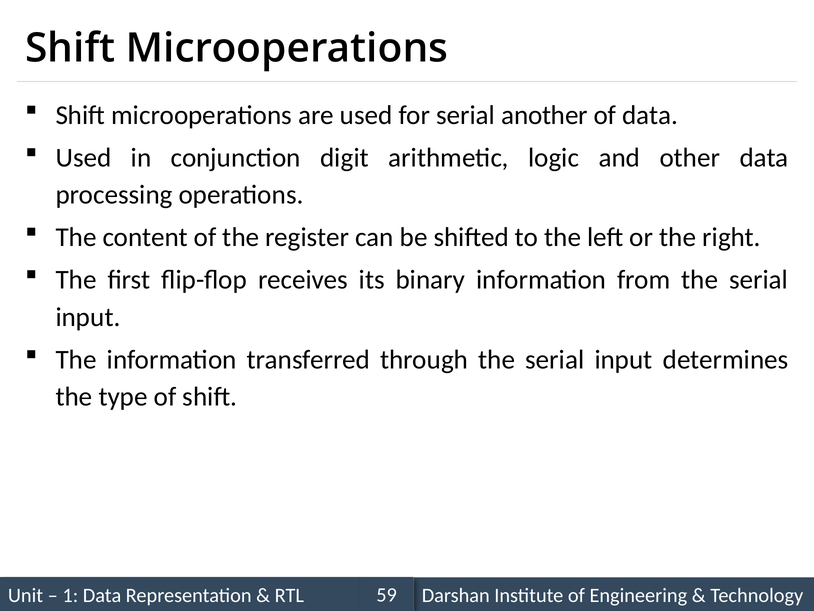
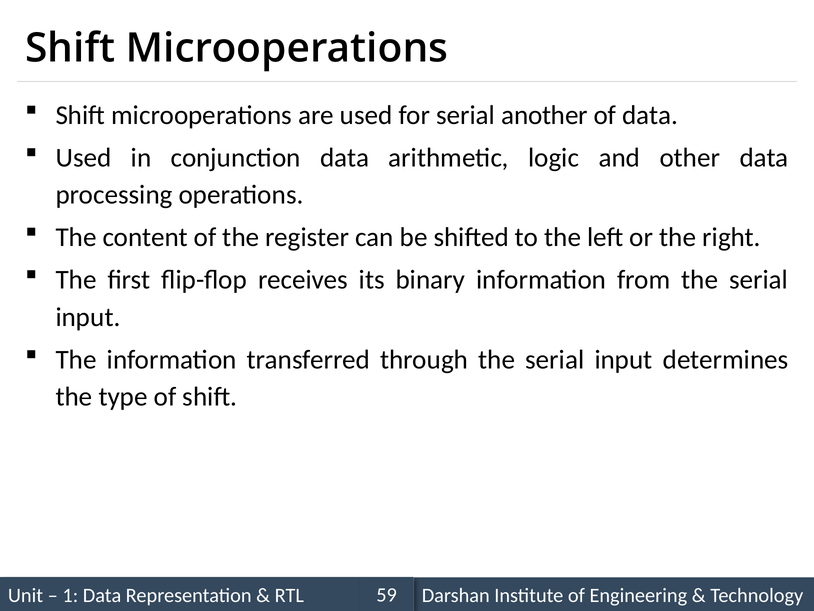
conjunction digit: digit -> data
